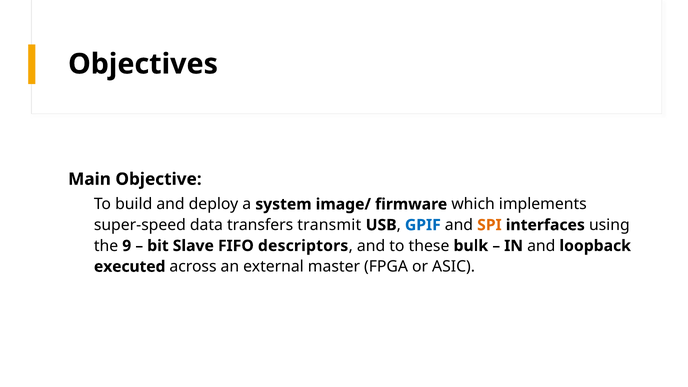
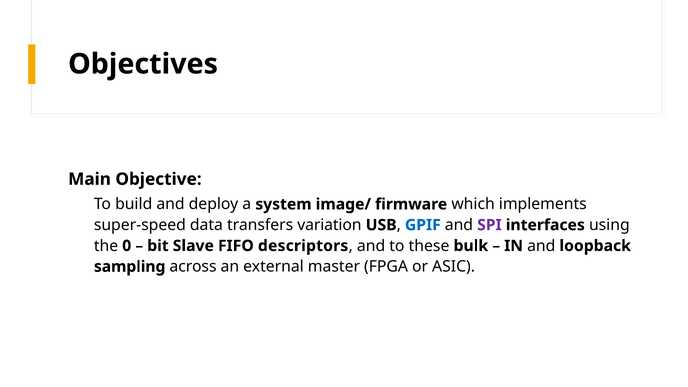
transmit: transmit -> variation
SPI colour: orange -> purple
9: 9 -> 0
executed: executed -> sampling
